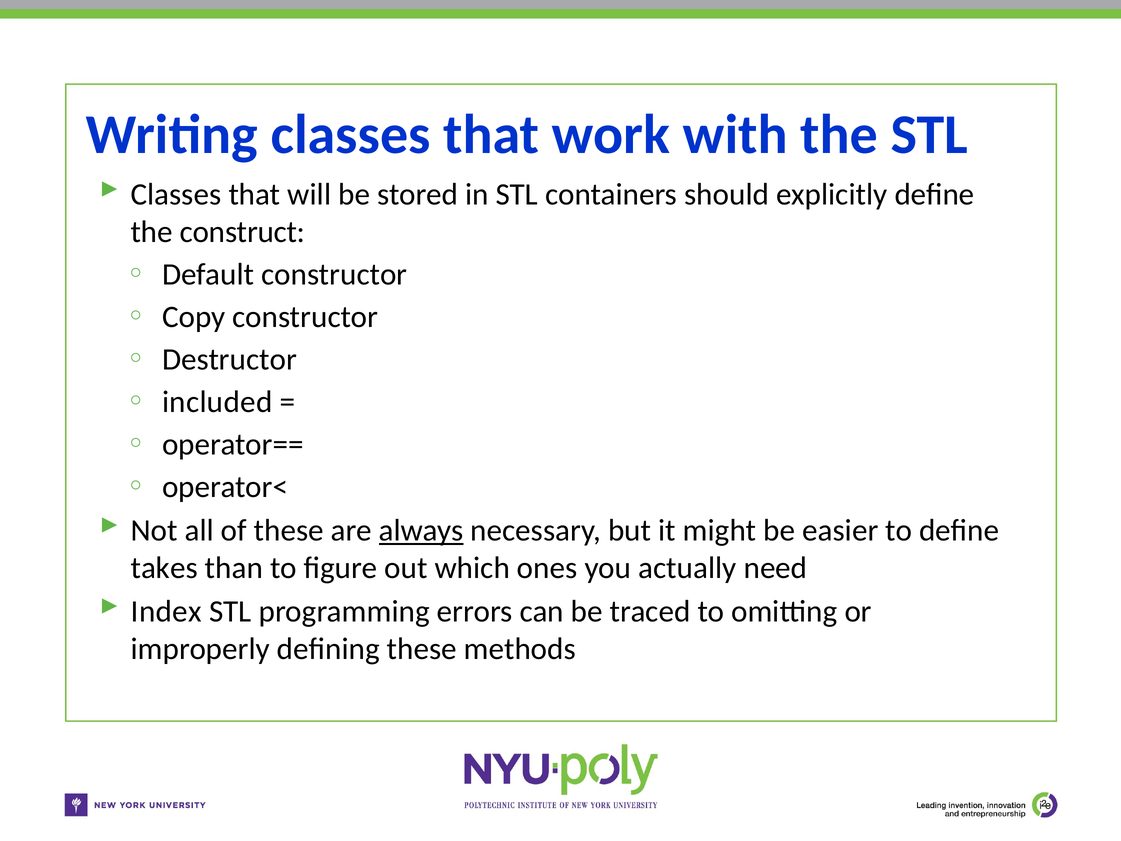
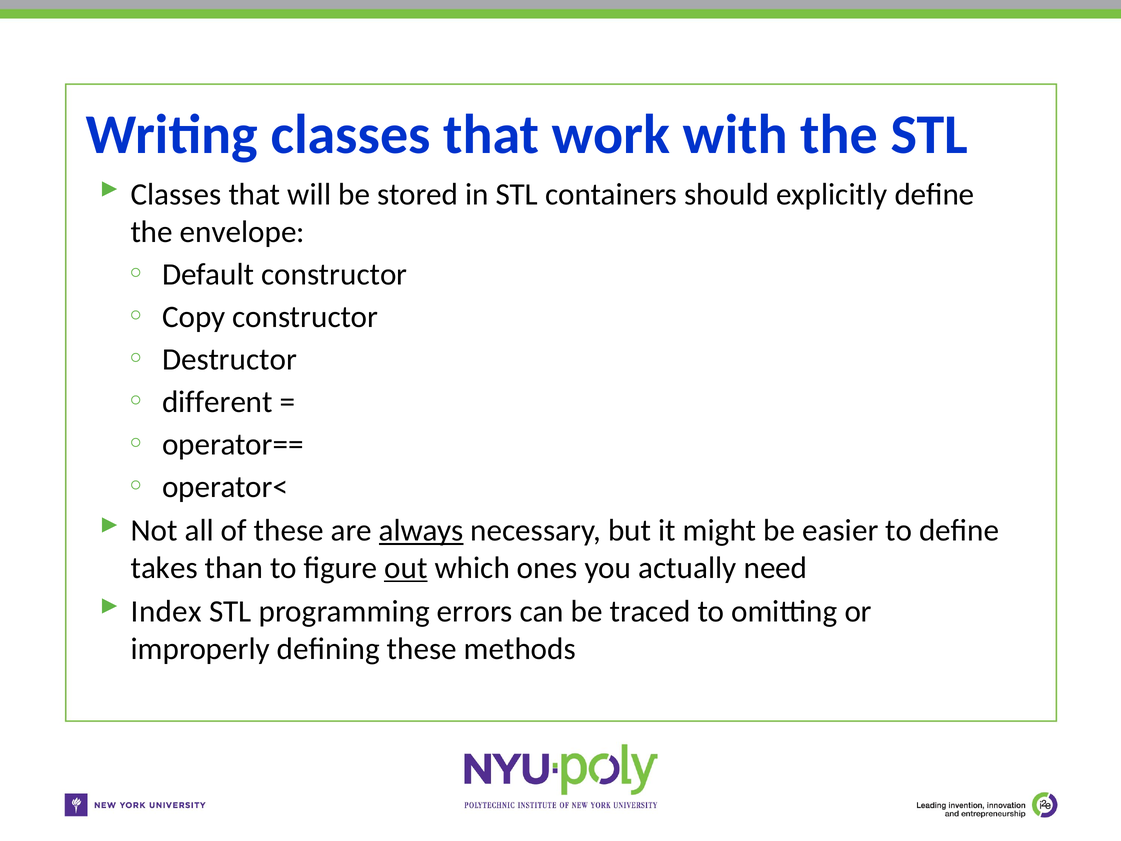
construct: construct -> envelope
included: included -> different
out underline: none -> present
